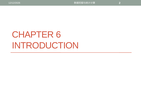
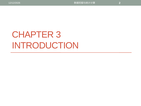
6: 6 -> 3
